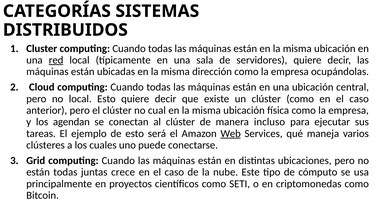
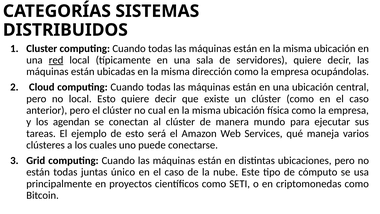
incluso: incluso -> mundo
Web underline: present -> none
crece: crece -> único
